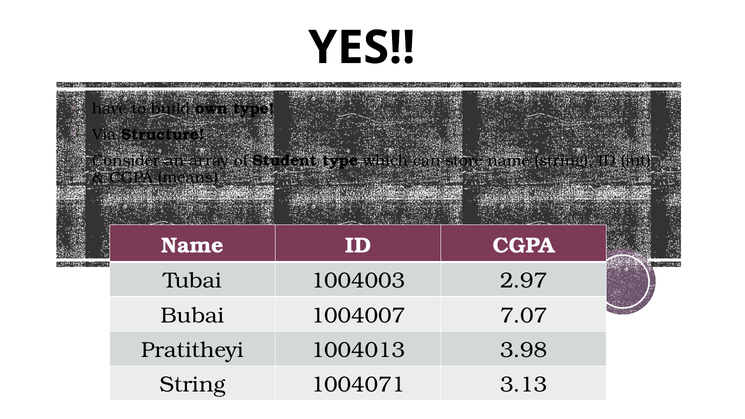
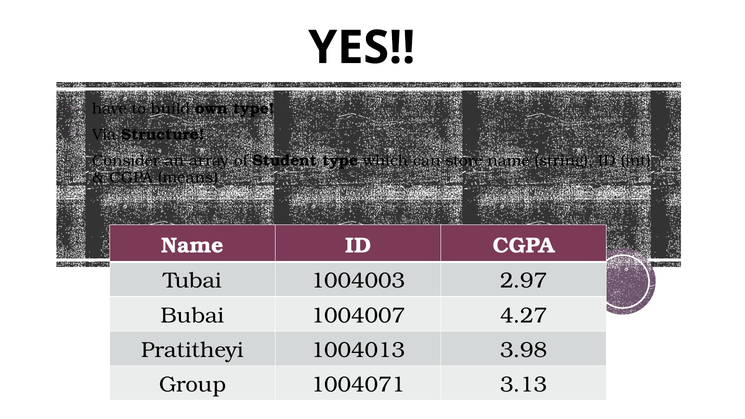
7.07: 7.07 -> 4.27
String at (192, 385): String -> Group
